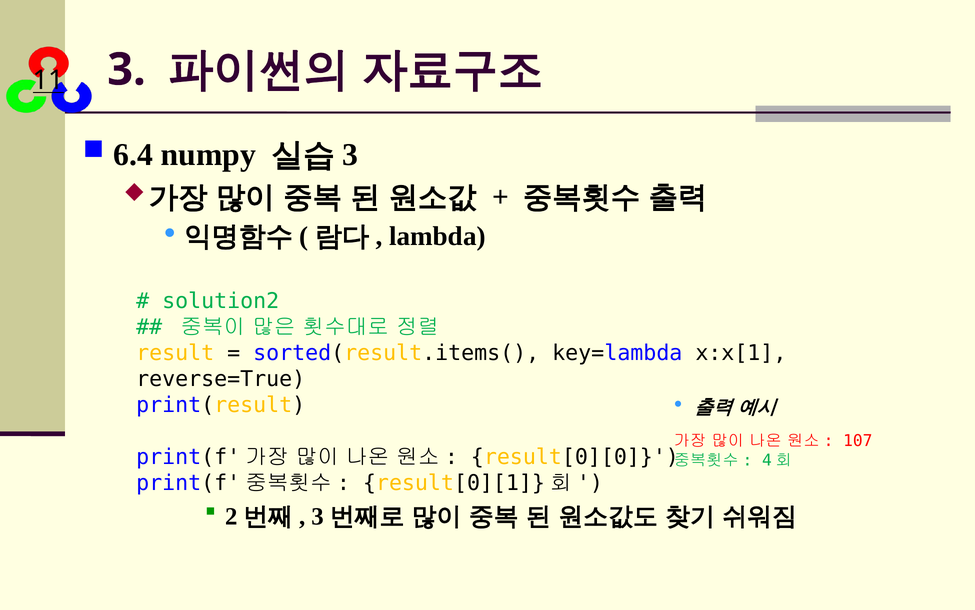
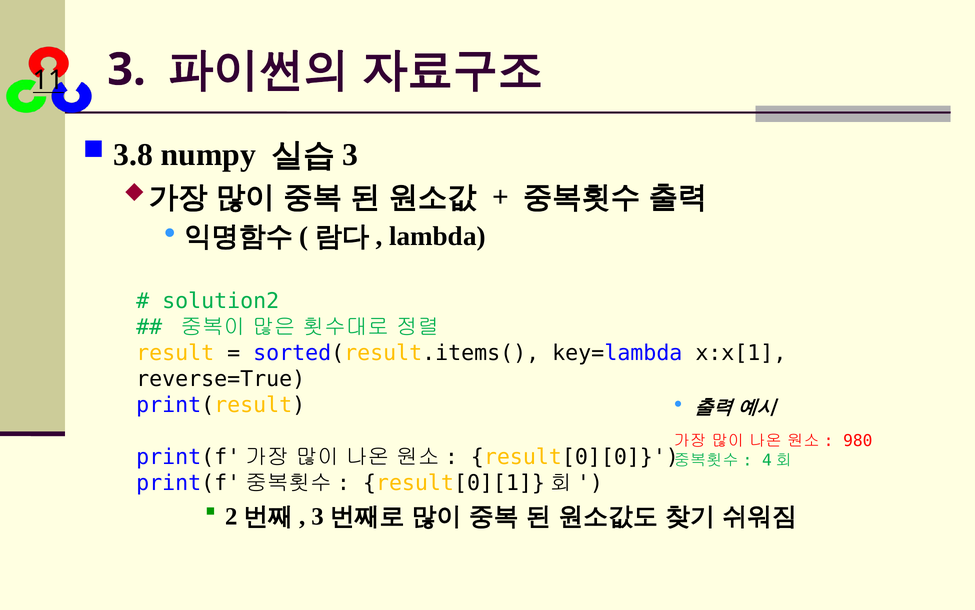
6.4: 6.4 -> 3.8
107: 107 -> 980
